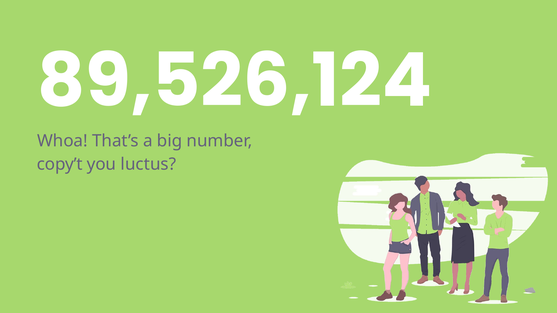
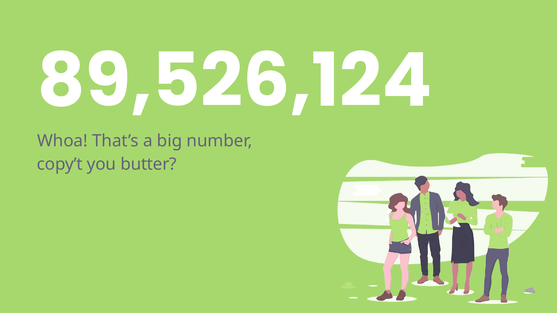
luctus: luctus -> butter
